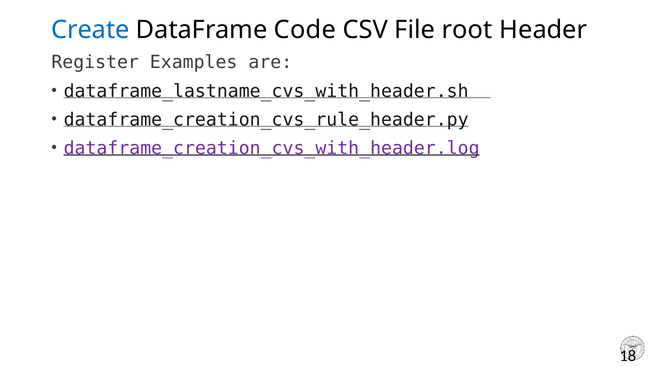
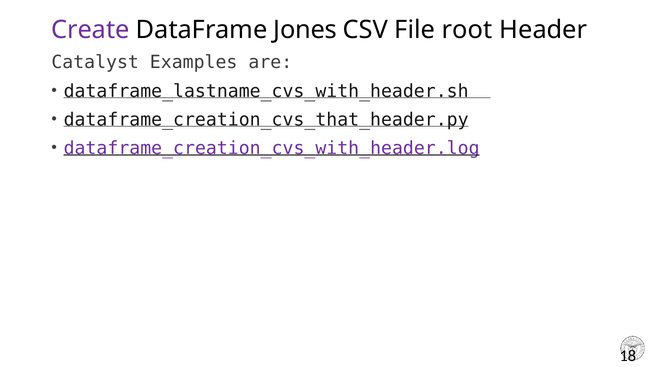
Create colour: blue -> purple
Code: Code -> Jones
Register: Register -> Catalyst
dataframe_creation_cvs_rule_header.py: dataframe_creation_cvs_rule_header.py -> dataframe_creation_cvs_that_header.py
